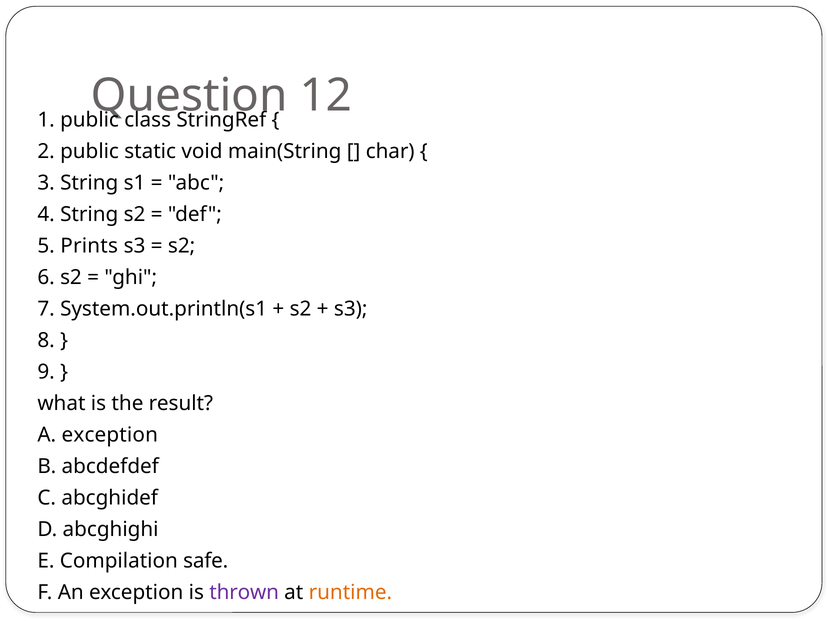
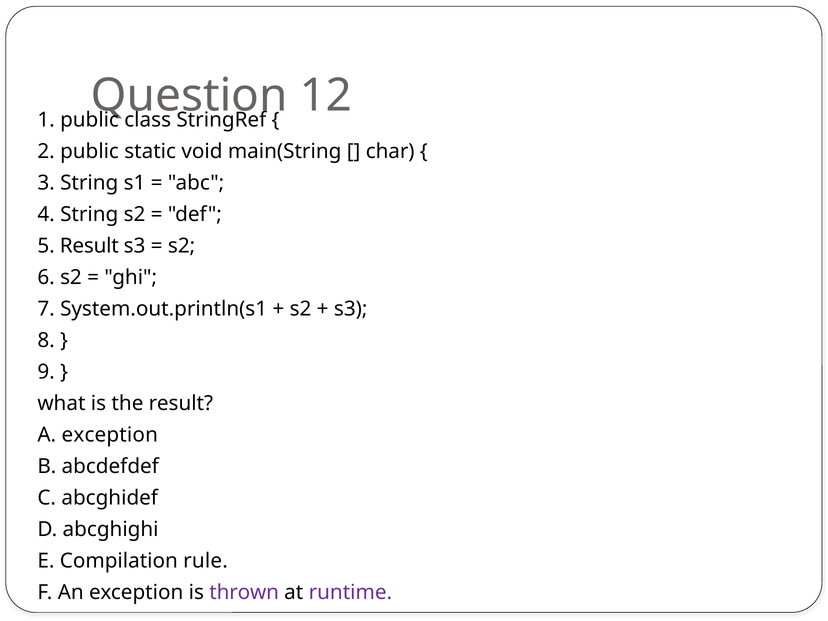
5 Prints: Prints -> Result
safe: safe -> rule
runtime colour: orange -> purple
